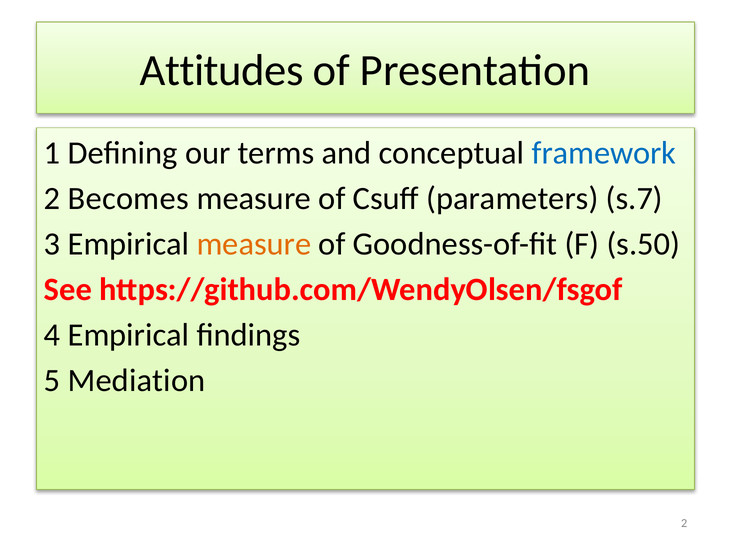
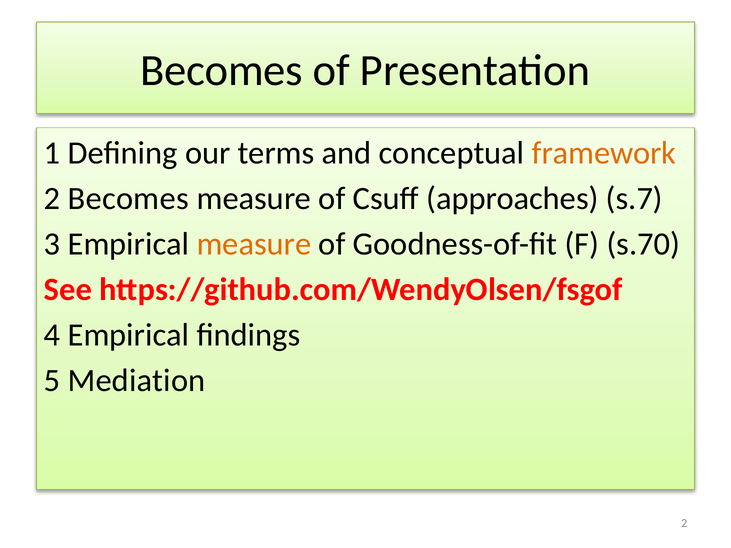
Attitudes at (222, 71): Attitudes -> Becomes
framework colour: blue -> orange
parameters: parameters -> approaches
s.50: s.50 -> s.70
